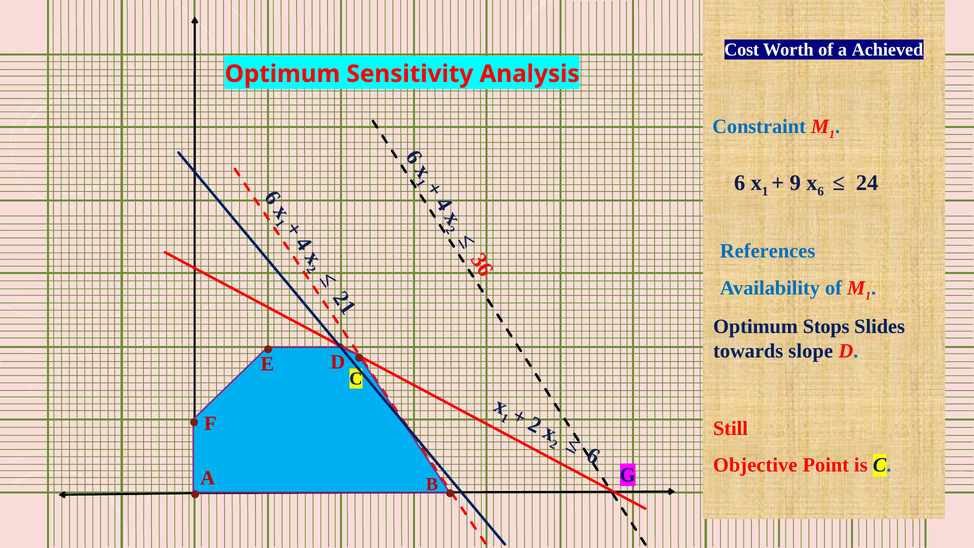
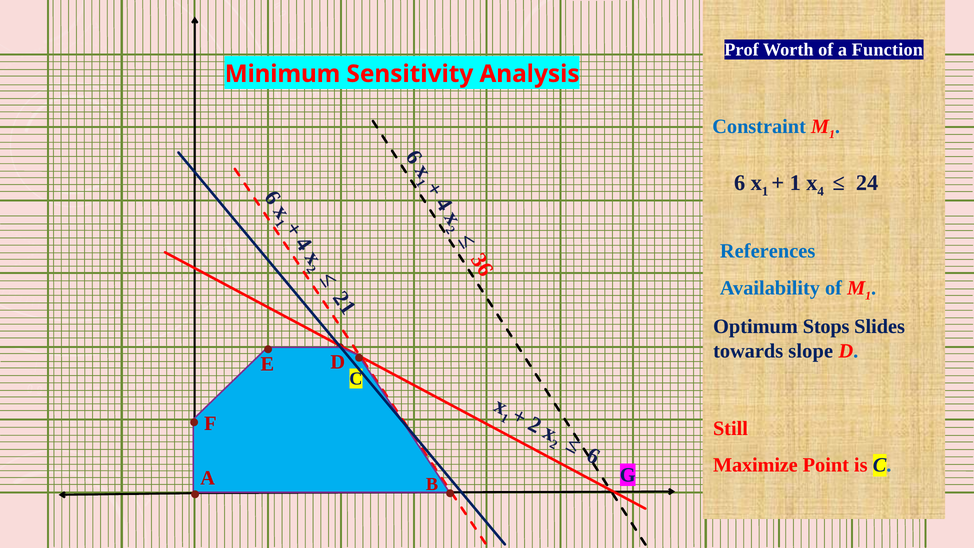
Cost: Cost -> Prof
Achieved: Achieved -> Function
Optimum at (282, 74): Optimum -> Minimum
9 at (795, 183): 9 -> 1
6 at (821, 191): 6 -> 4
Objective: Objective -> Maximize
